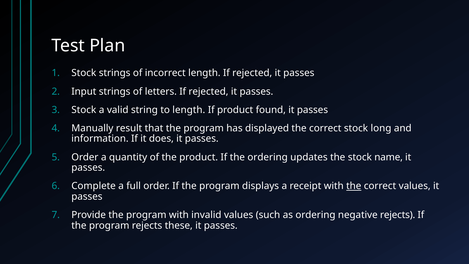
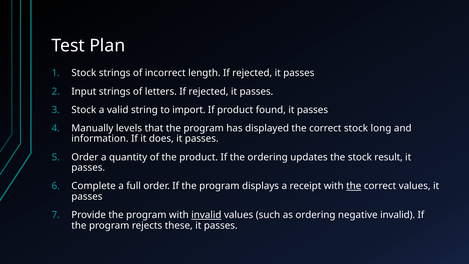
to length: length -> import
result: result -> levels
name: name -> result
invalid at (206, 215) underline: none -> present
negative rejects: rejects -> invalid
